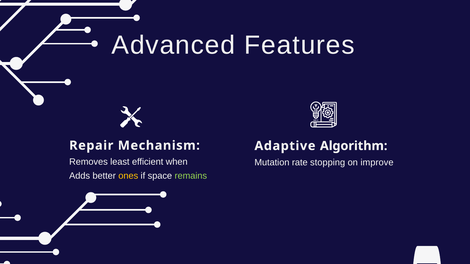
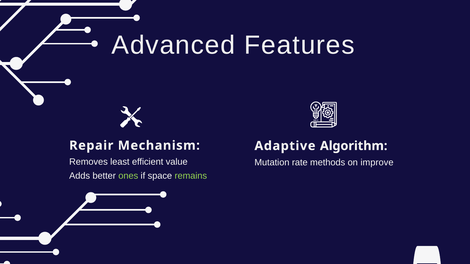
when: when -> value
stopping: stopping -> methods
ones colour: yellow -> light green
